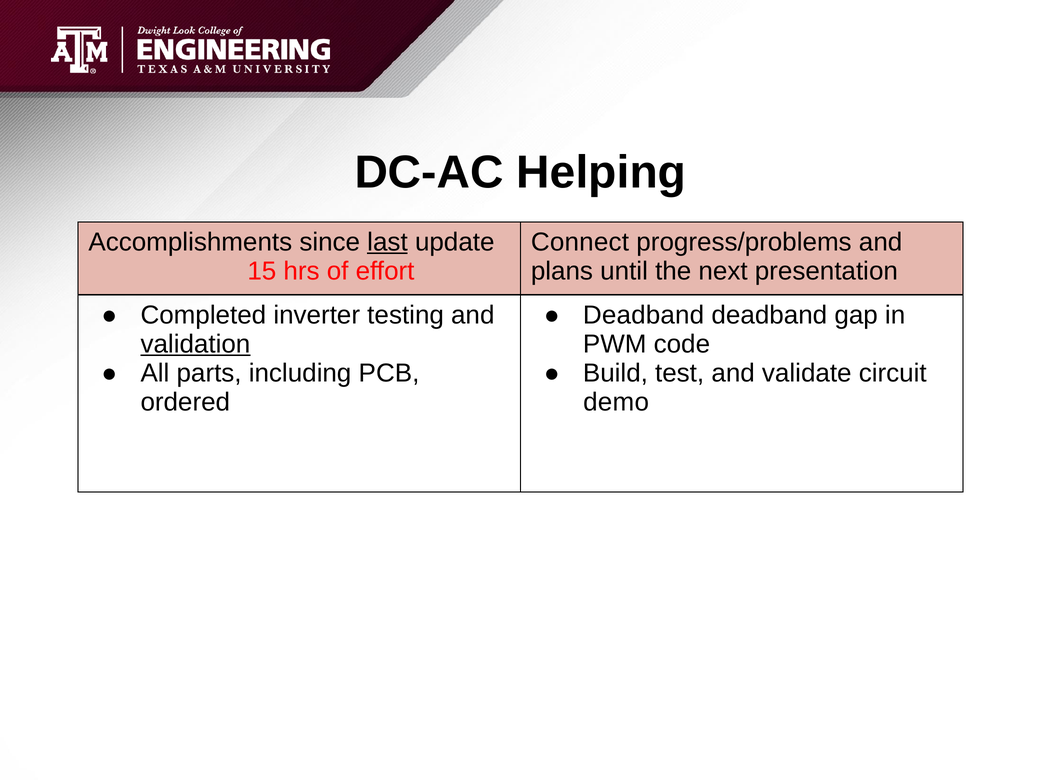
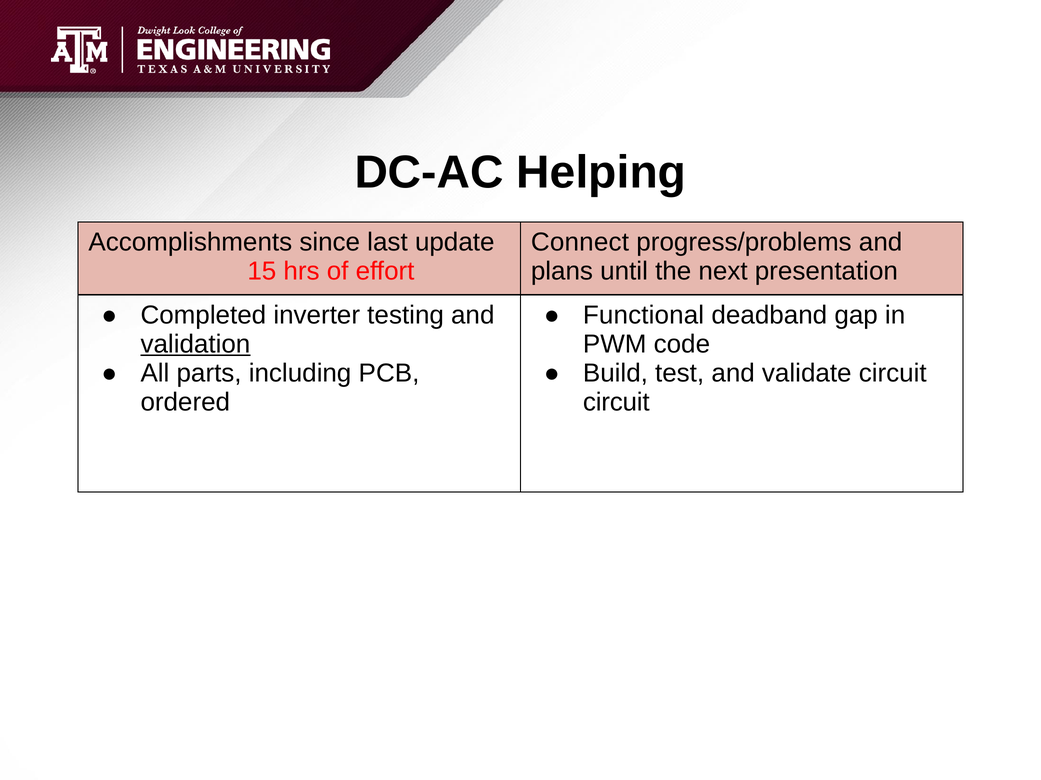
last underline: present -> none
Deadband at (644, 315): Deadband -> Functional
demo at (616, 403): demo -> circuit
